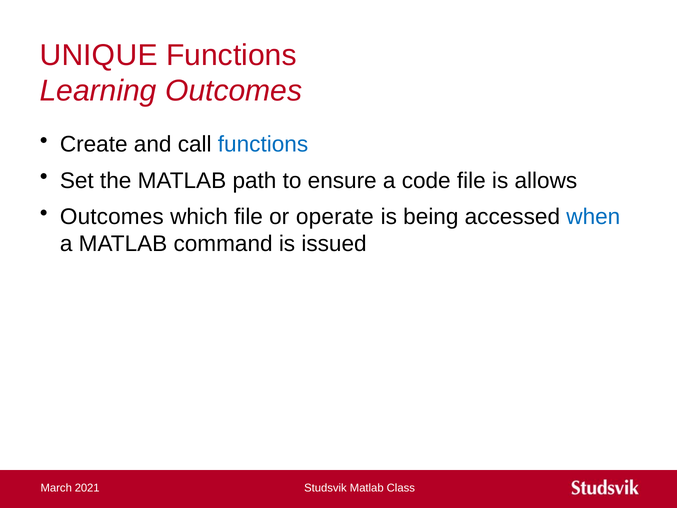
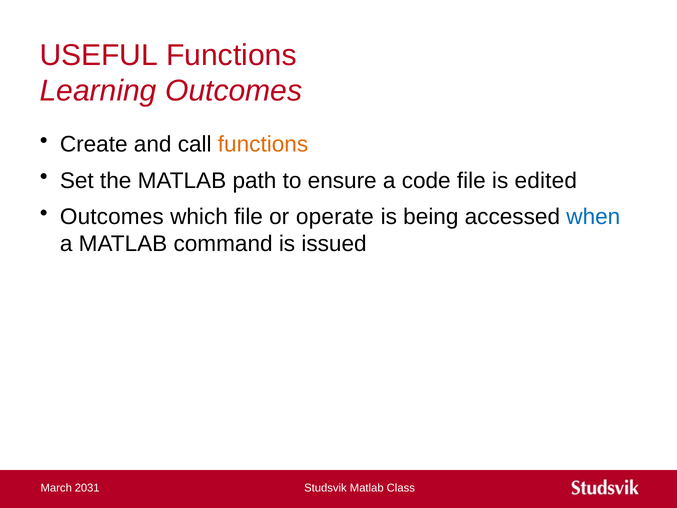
UNIQUE: UNIQUE -> USEFUL
functions at (263, 144) colour: blue -> orange
allows: allows -> edited
2021: 2021 -> 2031
